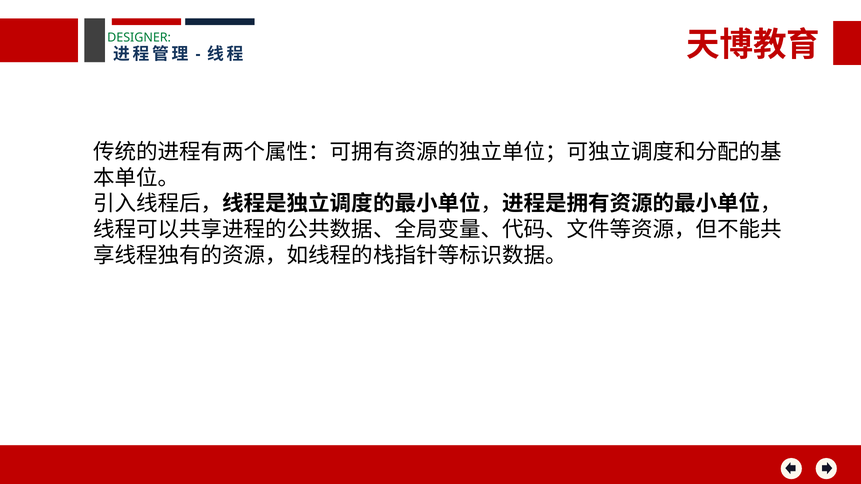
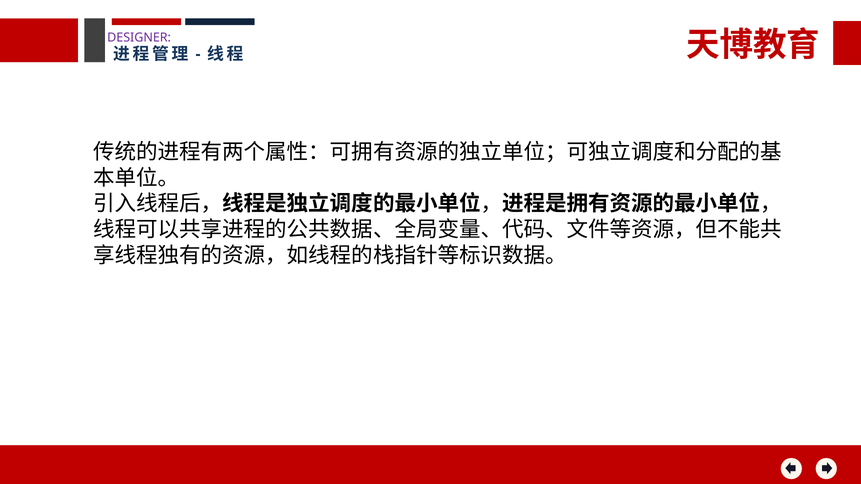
DESIGNER colour: green -> purple
